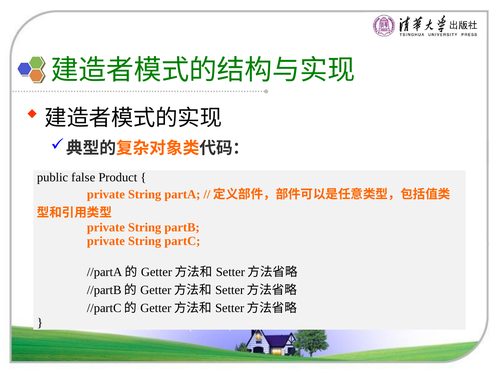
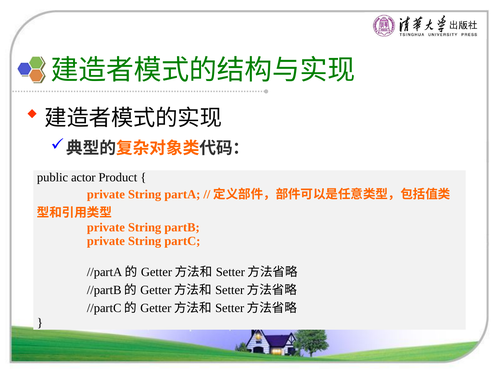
false: false -> actor
